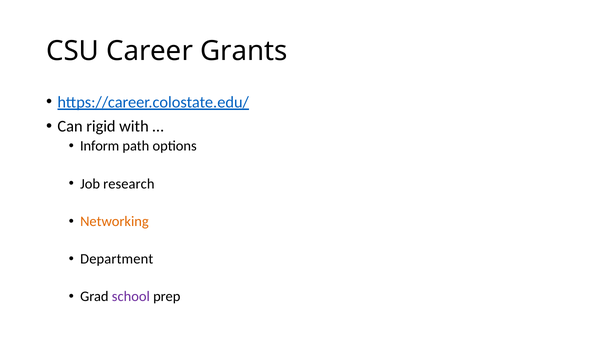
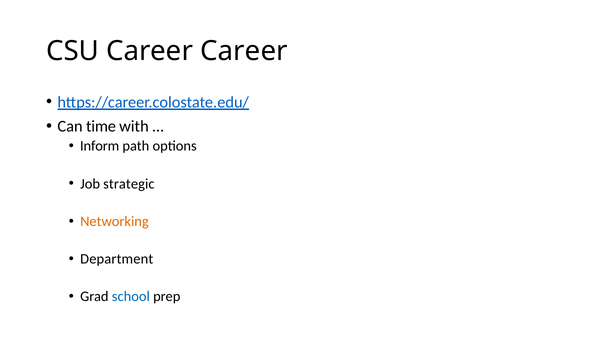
Career Grants: Grants -> Career
rigid: rigid -> time
research: research -> strategic
school colour: purple -> blue
